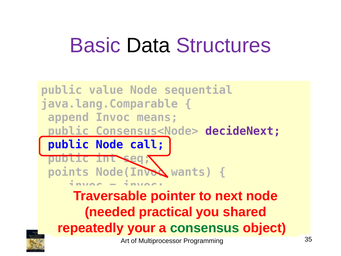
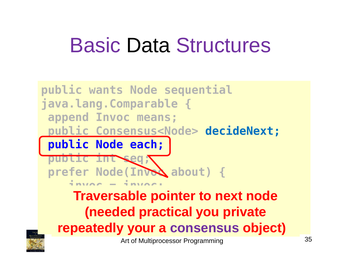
value: value -> wants
decideNext at (243, 131) colour: purple -> blue
call: call -> each
points: points -> prefer
wants: wants -> about
shared: shared -> private
consensus colour: green -> purple
